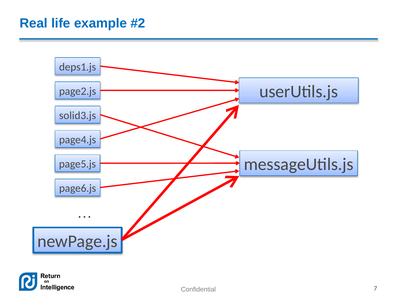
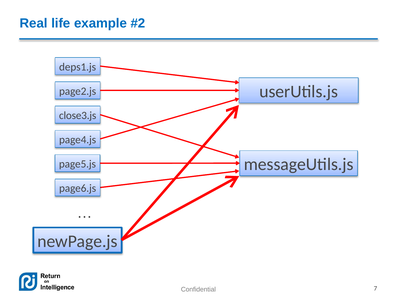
solid3.js: solid3.js -> close3.js
